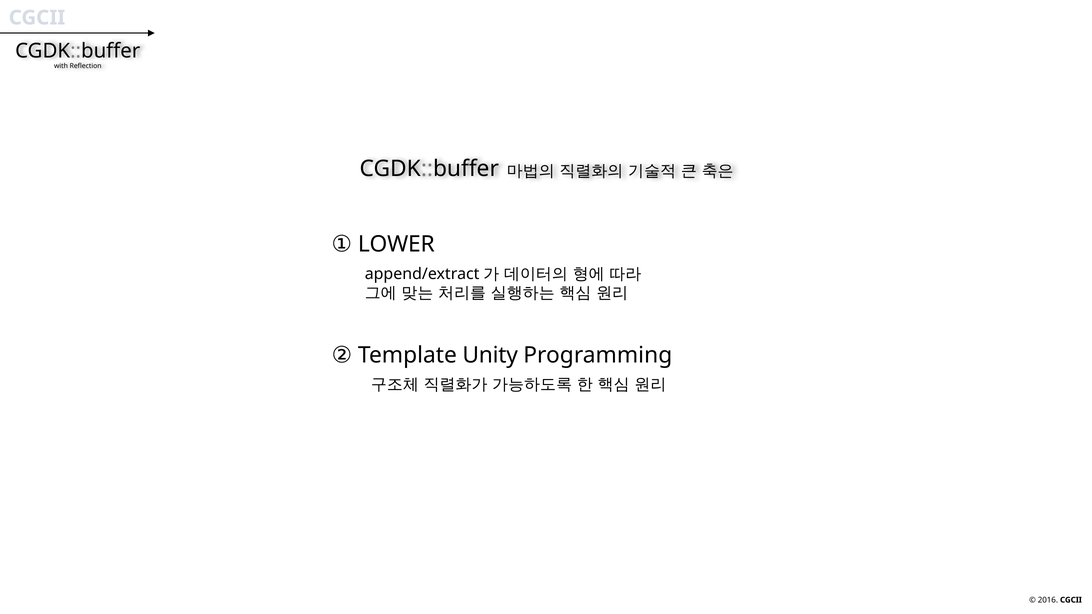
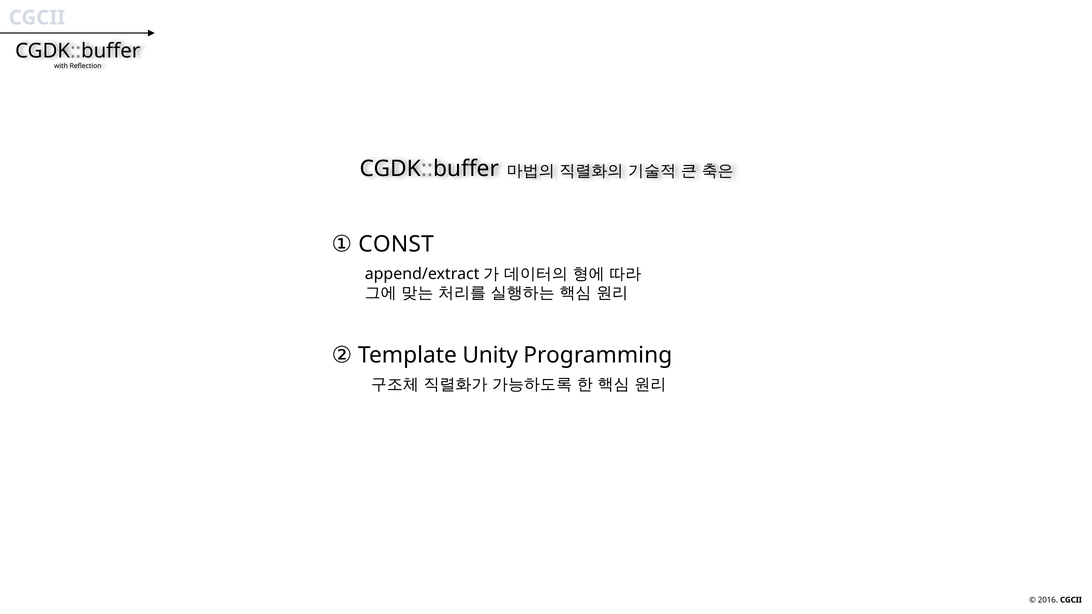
LOWER: LOWER -> CONST
